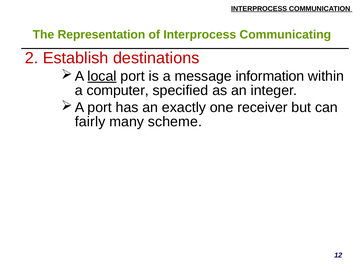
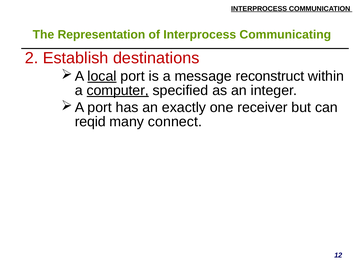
information: information -> reconstruct
computer underline: none -> present
fairly: fairly -> reqid
scheme: scheme -> connect
